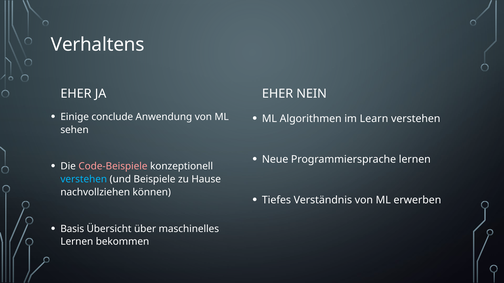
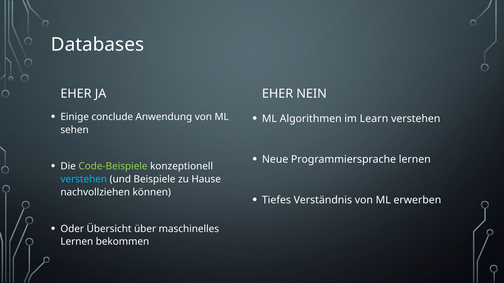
Verhaltens: Verhaltens -> Databases
Code-Beispiele colour: pink -> light green
Basis: Basis -> Oder
